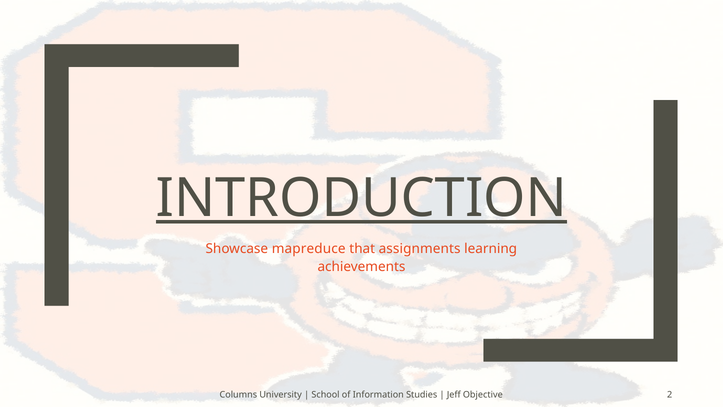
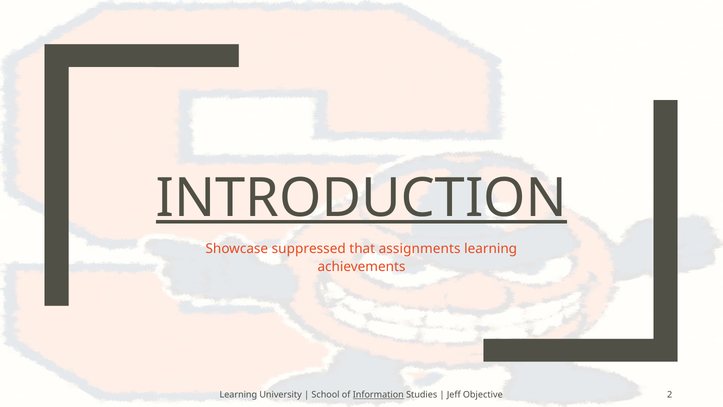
mapreduce: mapreduce -> suppressed
Columns at (238, 395): Columns -> Learning
Information underline: none -> present
